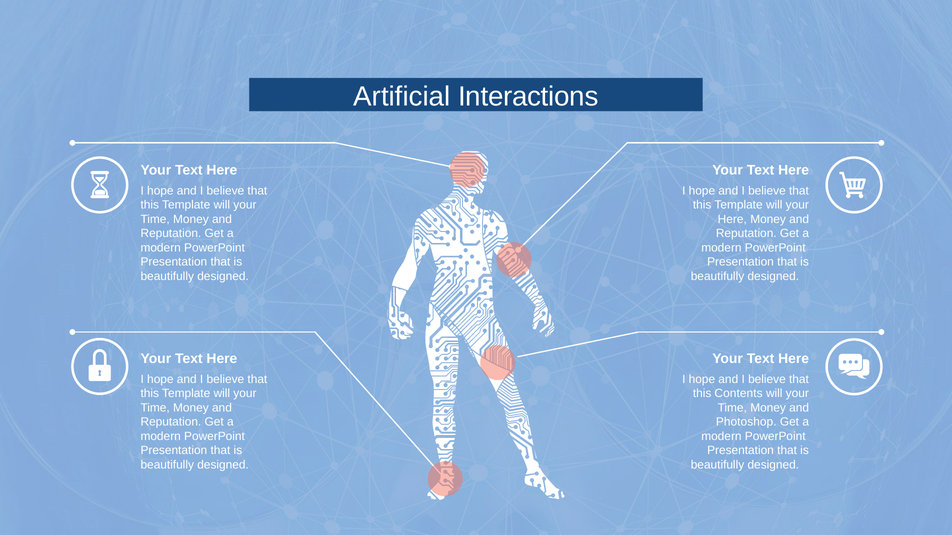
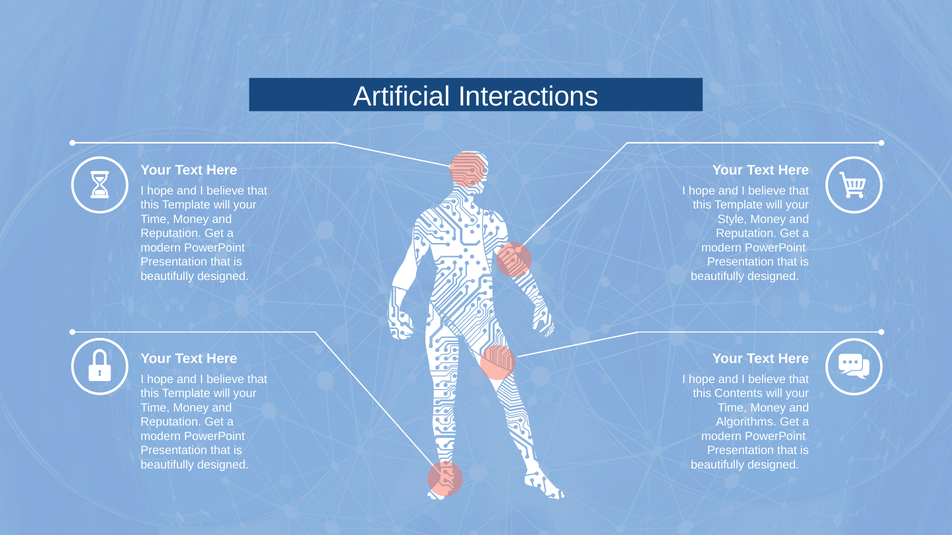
Here at (732, 219): Here -> Style
Photoshop: Photoshop -> Algorithms
